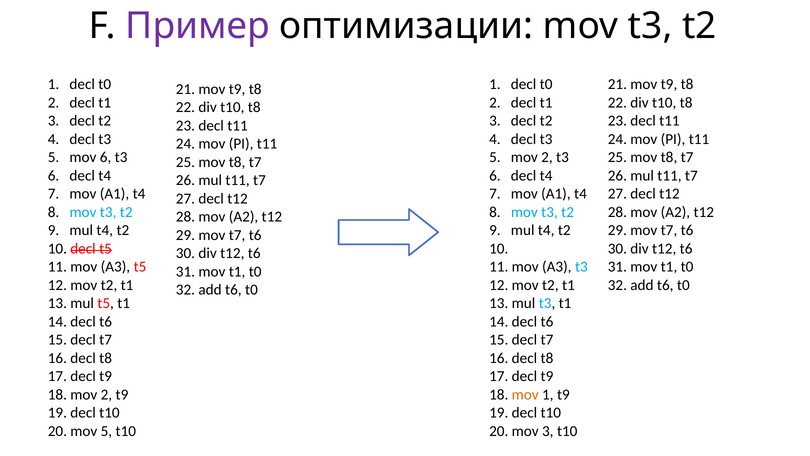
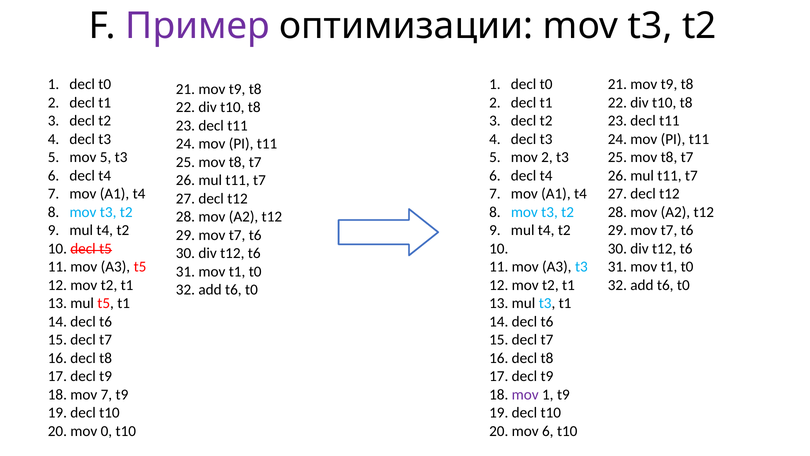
mov 6: 6 -> 5
18 mov 2: 2 -> 7
mov at (525, 394) colour: orange -> purple
mov 5: 5 -> 0
mov 3: 3 -> 6
